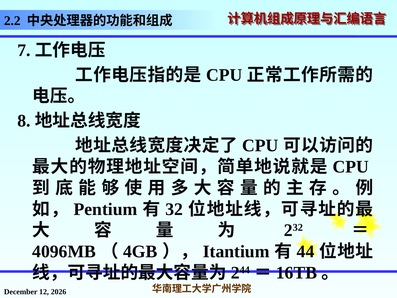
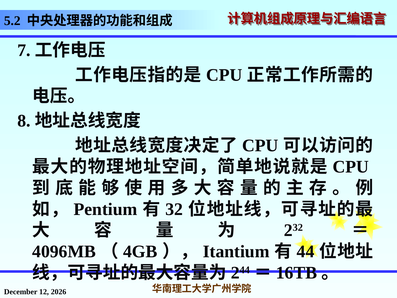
2.2: 2.2 -> 5.2
